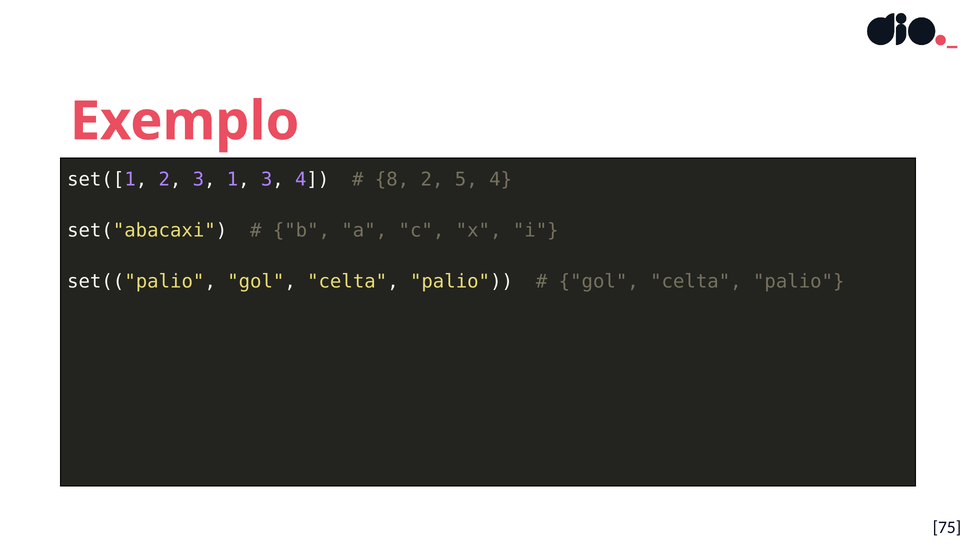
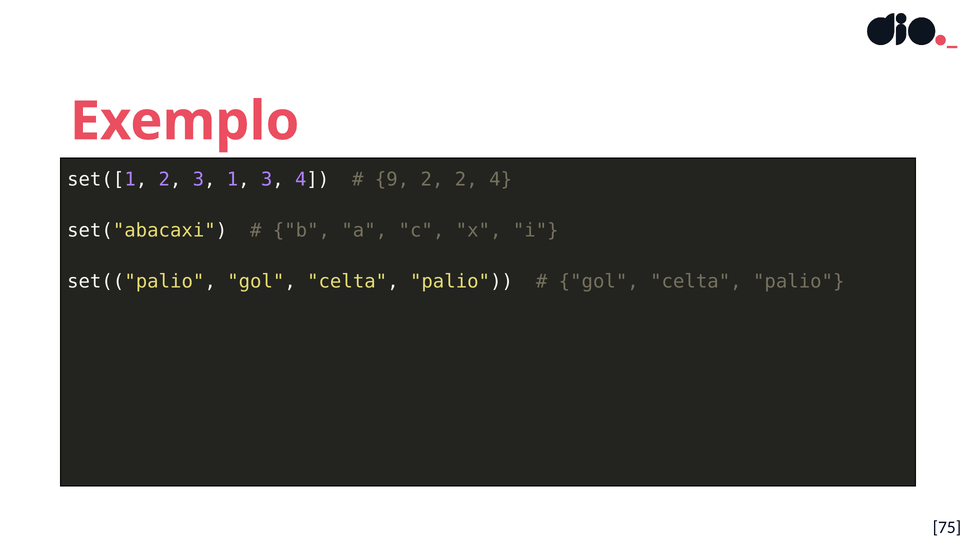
8: 8 -> 9
2 5: 5 -> 2
